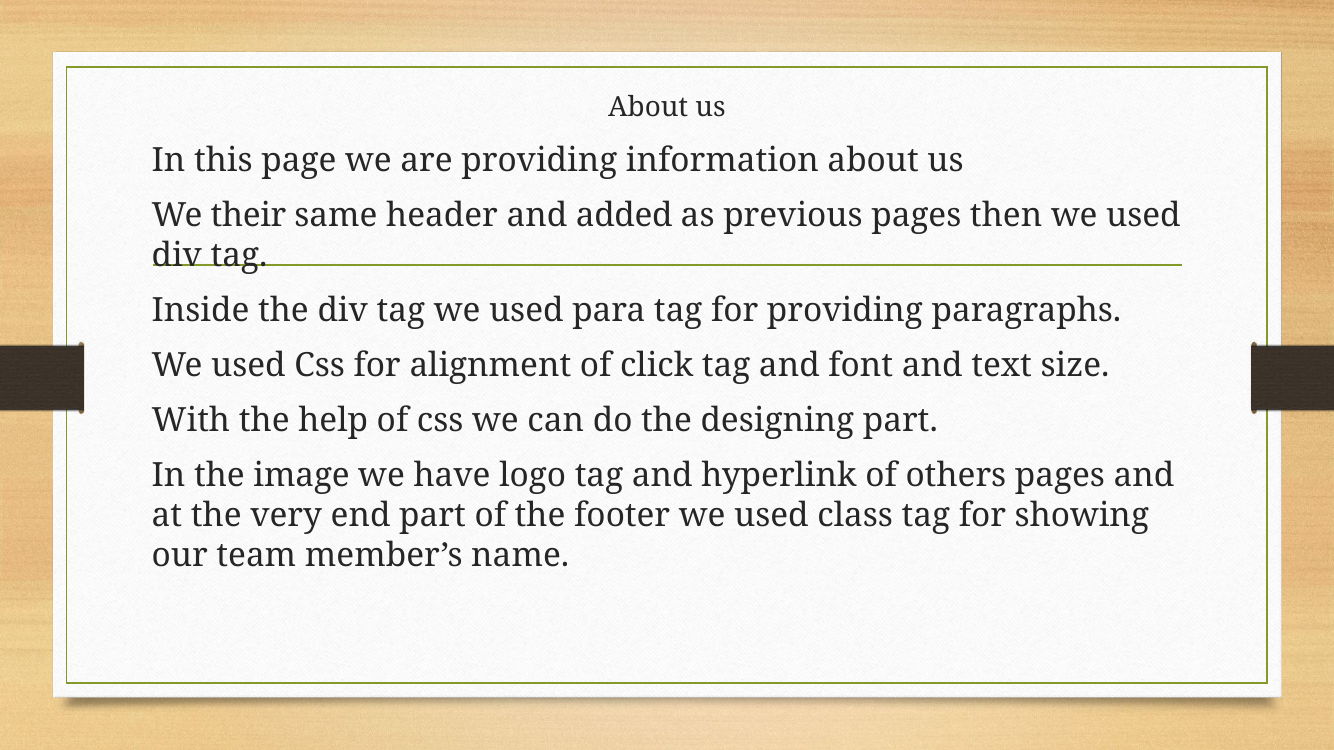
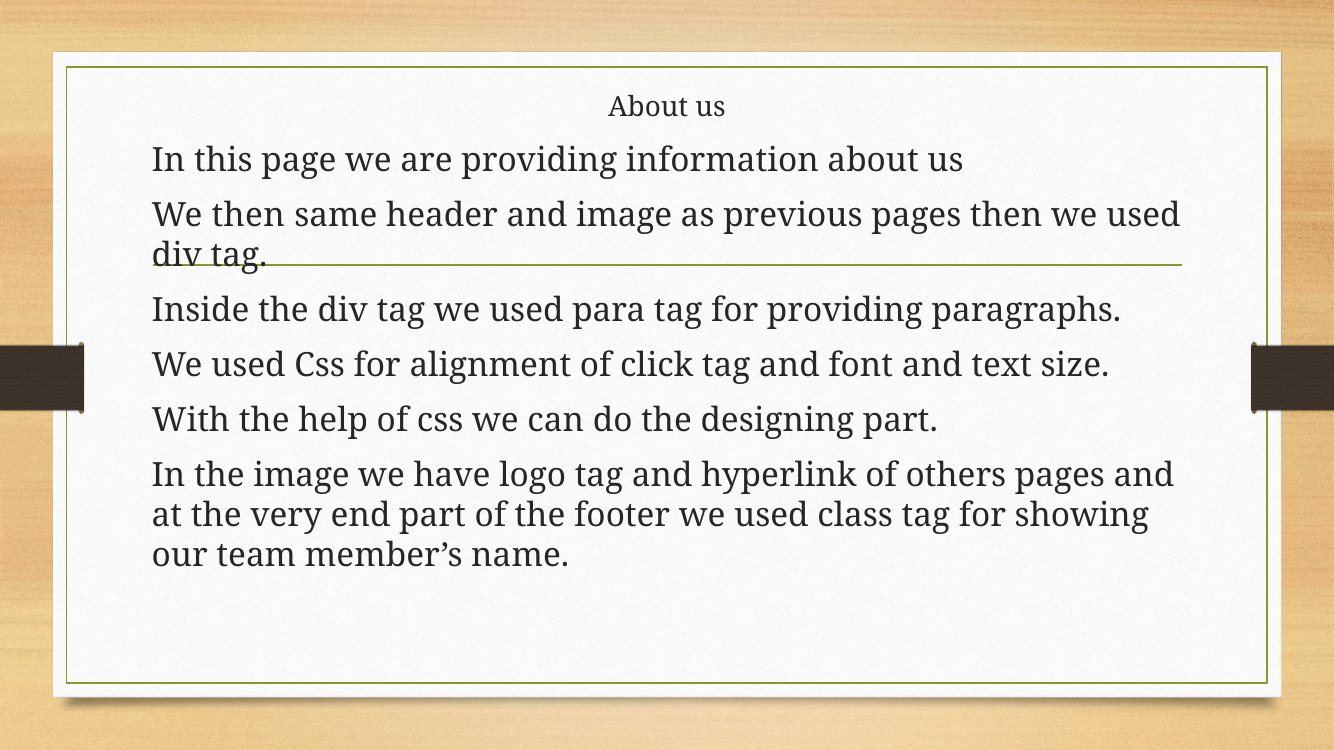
We their: their -> then
and added: added -> image
